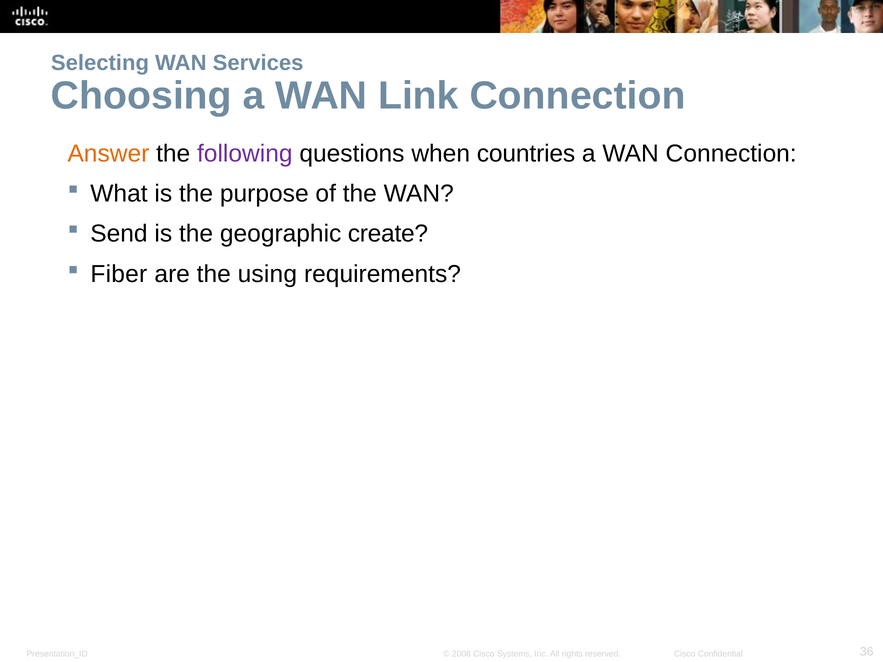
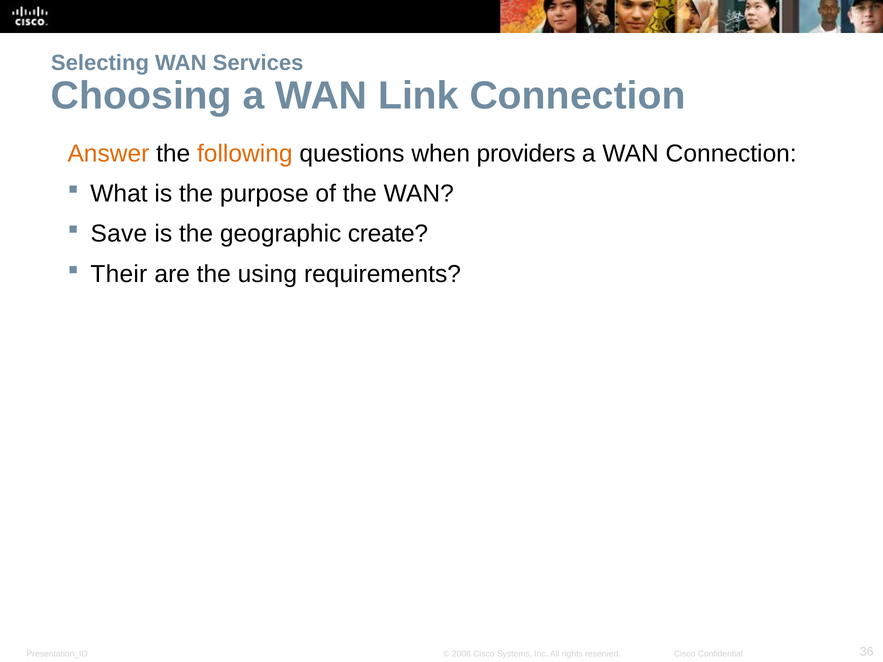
following colour: purple -> orange
countries: countries -> providers
Send: Send -> Save
Fiber: Fiber -> Their
